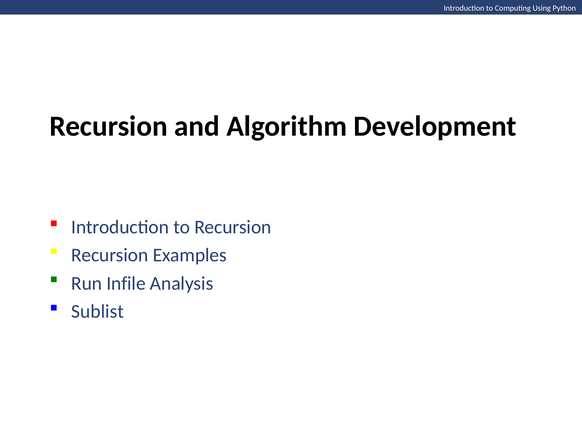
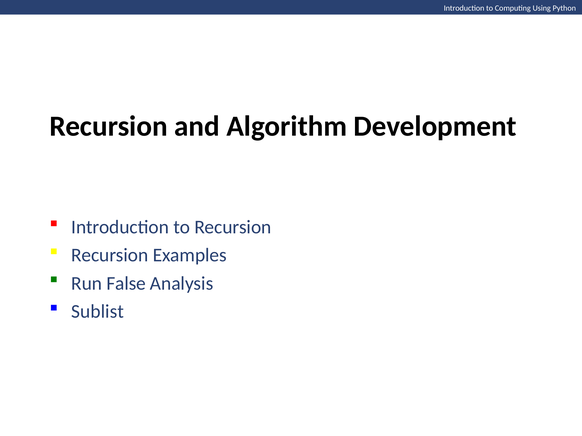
Infile: Infile -> False
